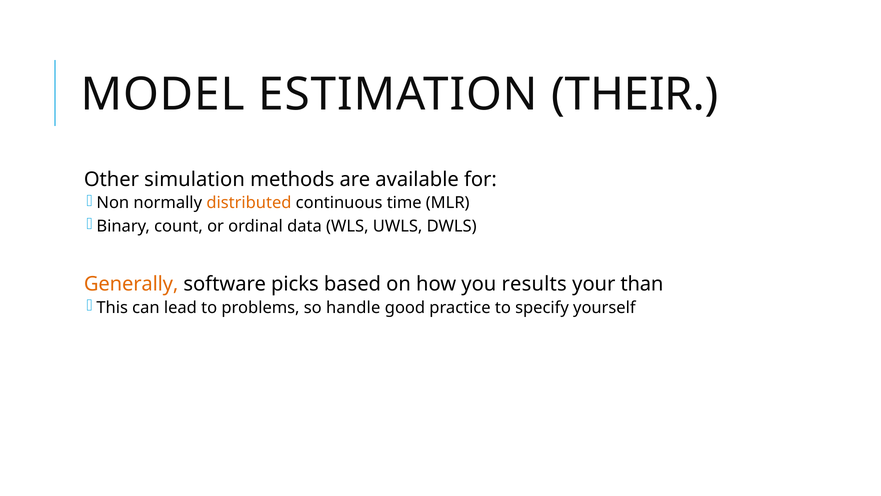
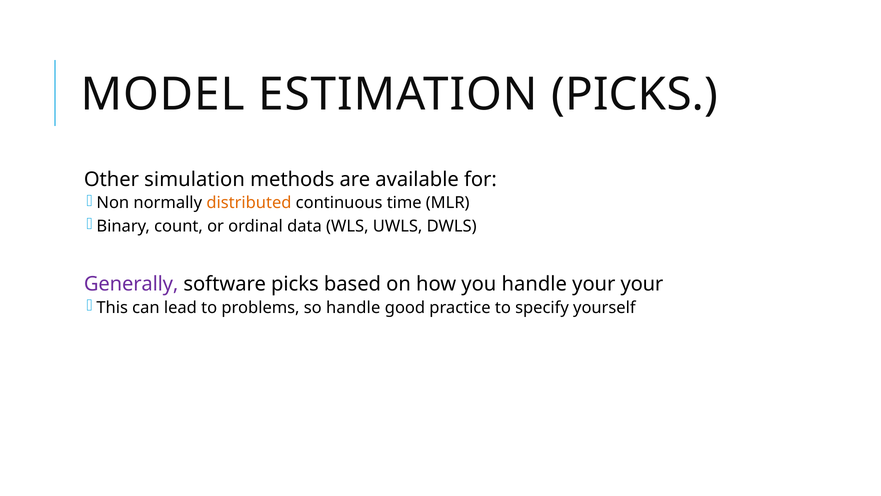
ESTIMATION THEIR: THEIR -> PICKS
Generally colour: orange -> purple
you results: results -> handle
your than: than -> your
